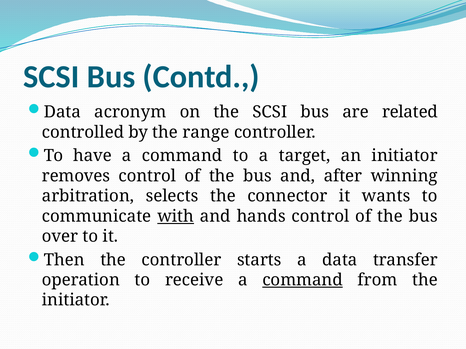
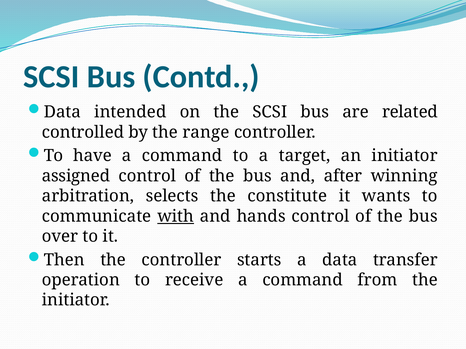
acronym: acronym -> intended
removes: removes -> assigned
connector: connector -> constitute
command at (303, 280) underline: present -> none
